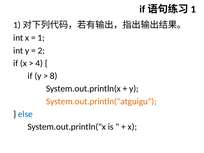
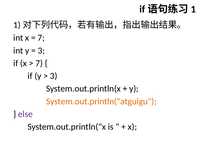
1 at (41, 38): 1 -> 7
2 at (41, 51): 2 -> 3
4 at (39, 63): 4 -> 7
8 at (54, 76): 8 -> 3
else colour: blue -> purple
